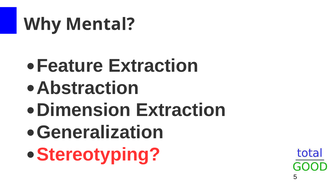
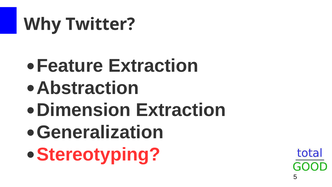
Mental: Mental -> Twitter
